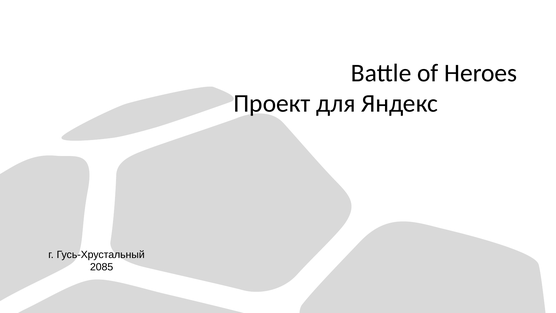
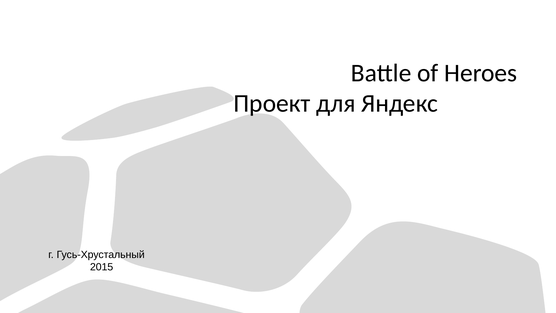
2085: 2085 -> 2015
